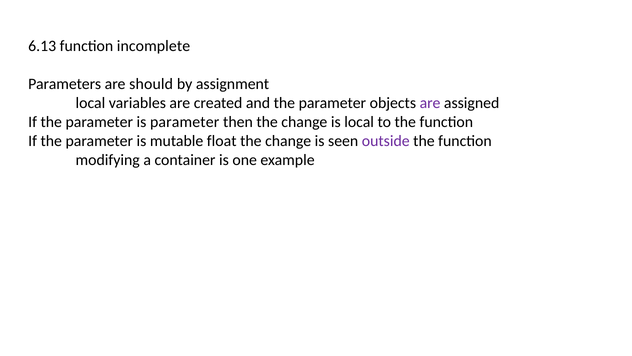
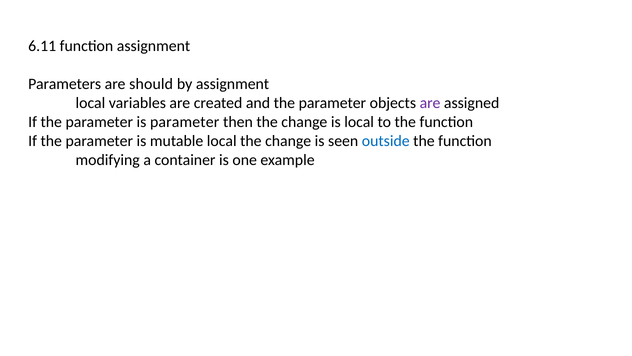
6.13: 6.13 -> 6.11
function incomplete: incomplete -> assignment
mutable float: float -> local
outside colour: purple -> blue
